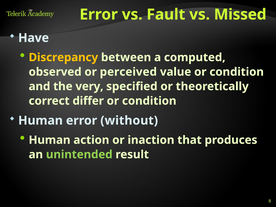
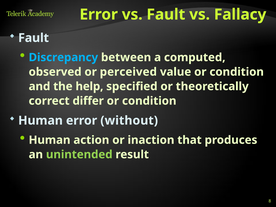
Missed: Missed -> Fallacy
Have at (34, 38): Have -> Fault
Discrepancy colour: yellow -> light blue
very: very -> help
